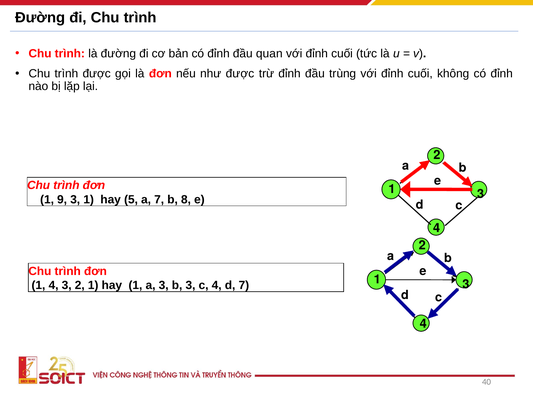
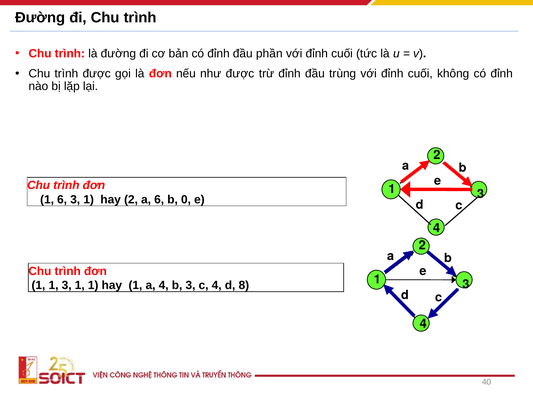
quan: quan -> phần
1 9: 9 -> 6
hay 5: 5 -> 2
a 7: 7 -> 6
8: 8 -> 0
4 at (54, 285): 4 -> 1
2 at (80, 285): 2 -> 1
a 3: 3 -> 4
d 7: 7 -> 8
